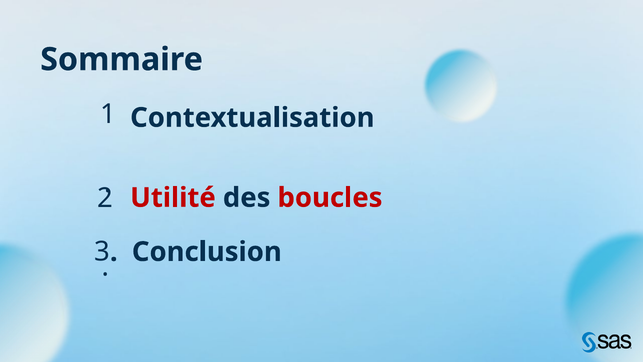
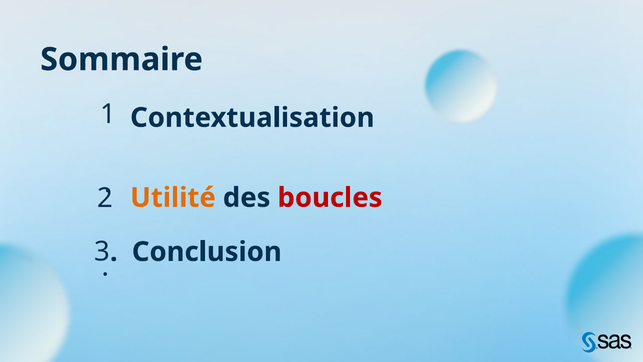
Utilité colour: red -> orange
